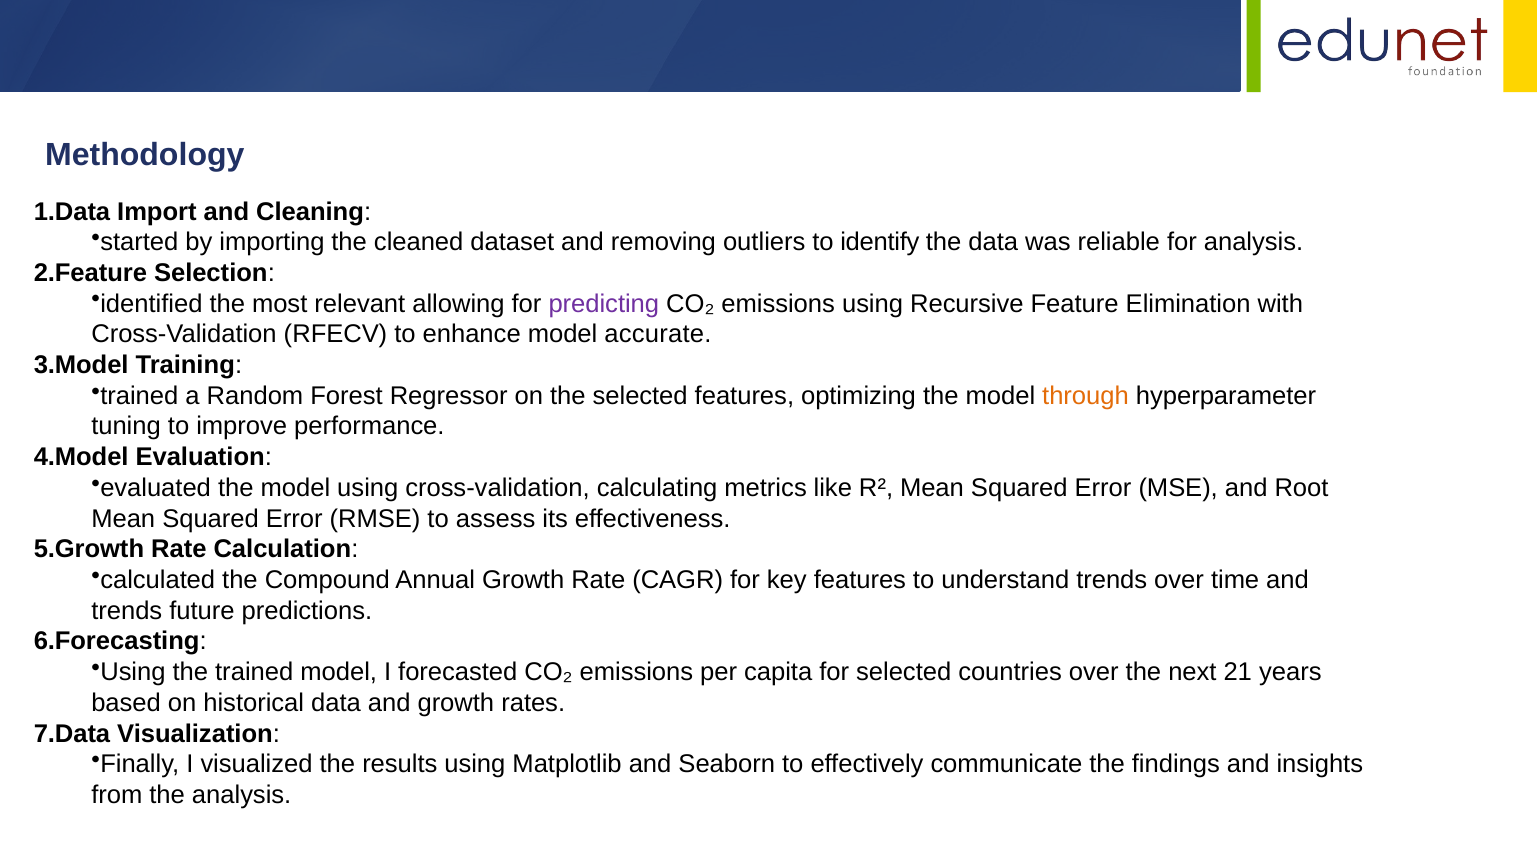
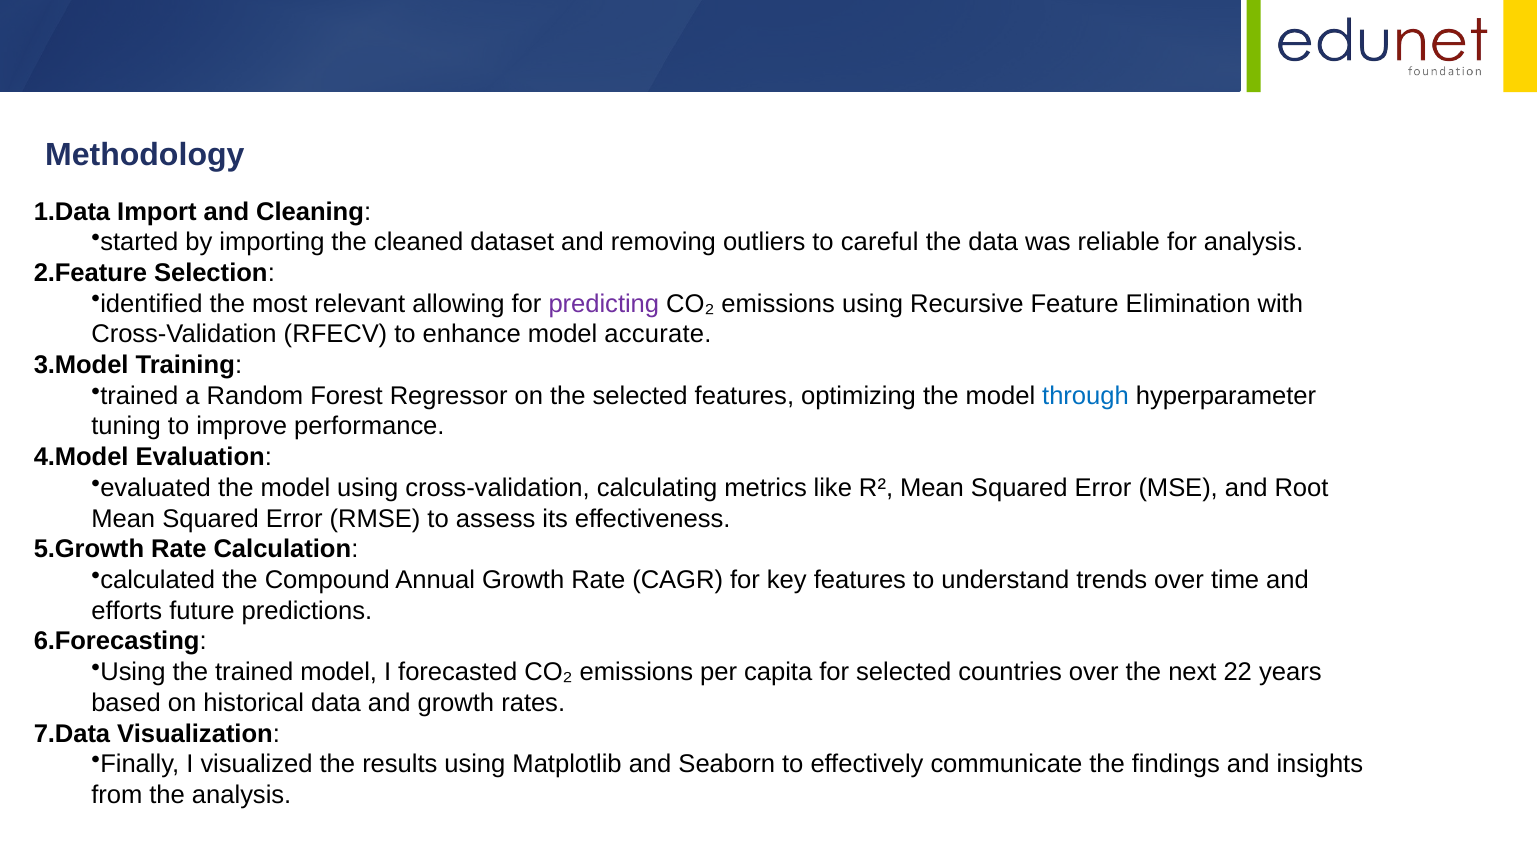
identify: identify -> careful
through colour: orange -> blue
trends at (127, 611): trends -> efforts
21: 21 -> 22
